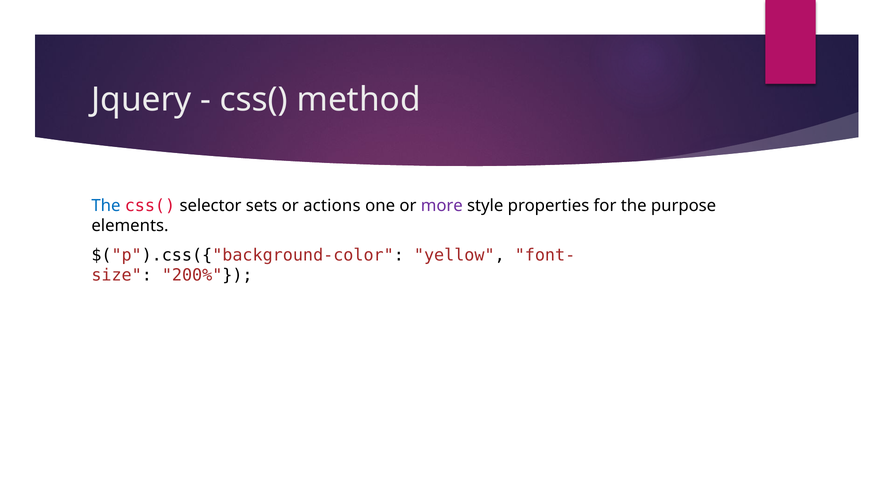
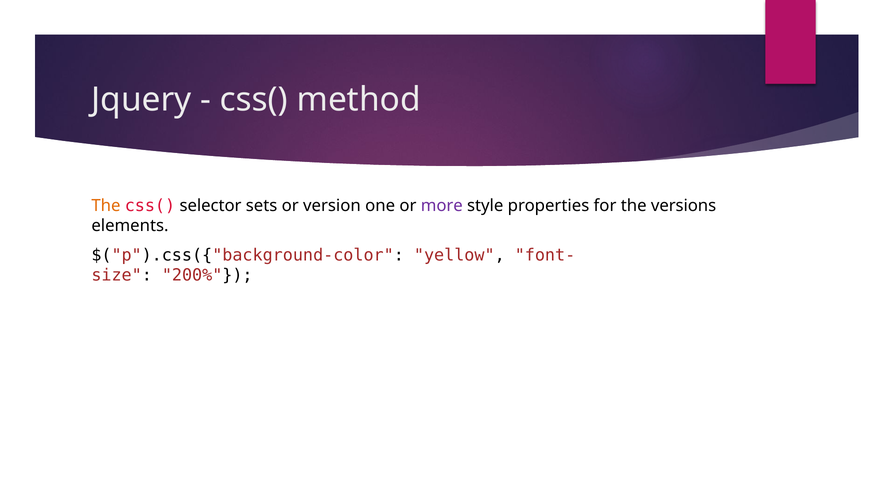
The at (106, 205) colour: blue -> orange
actions: actions -> version
purpose: purpose -> versions
